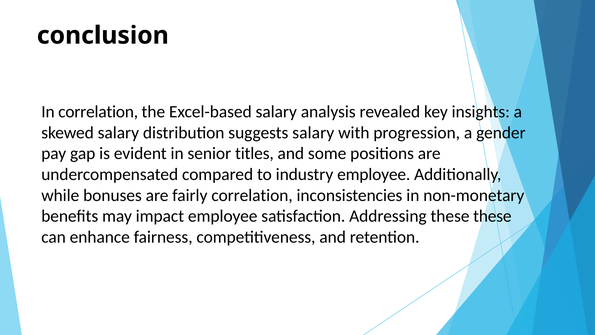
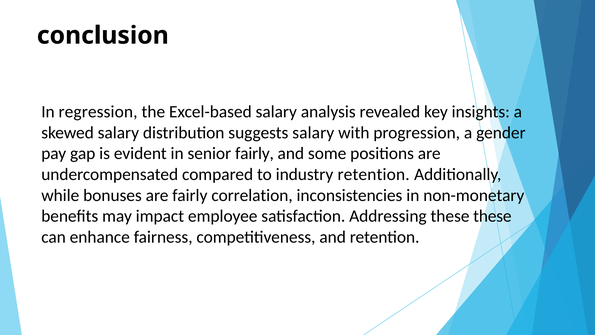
In correlation: correlation -> regression
senior titles: titles -> fairly
industry employee: employee -> retention
